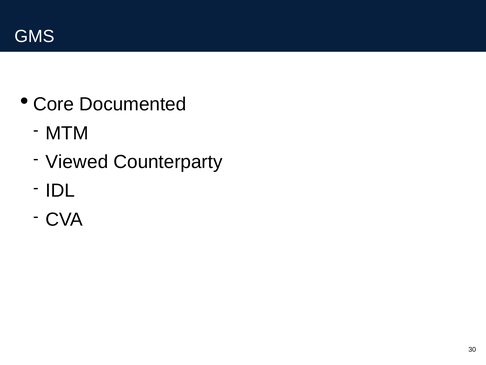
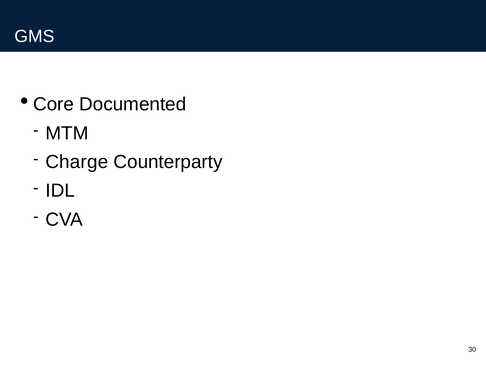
Viewed: Viewed -> Charge
